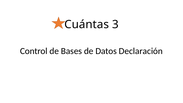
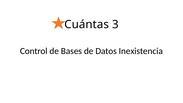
Declaración: Declaración -> Inexistencia
